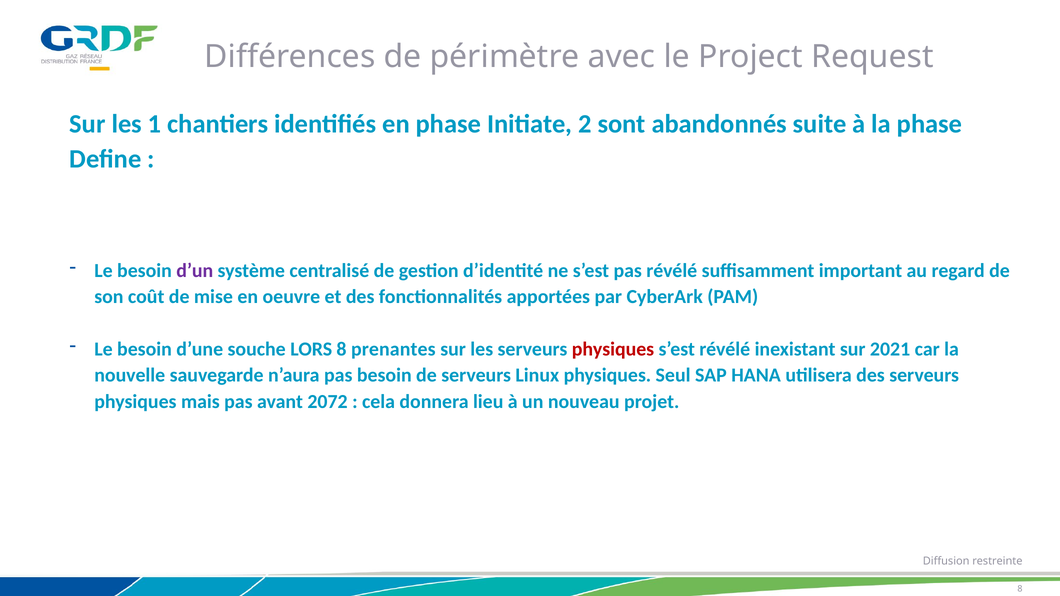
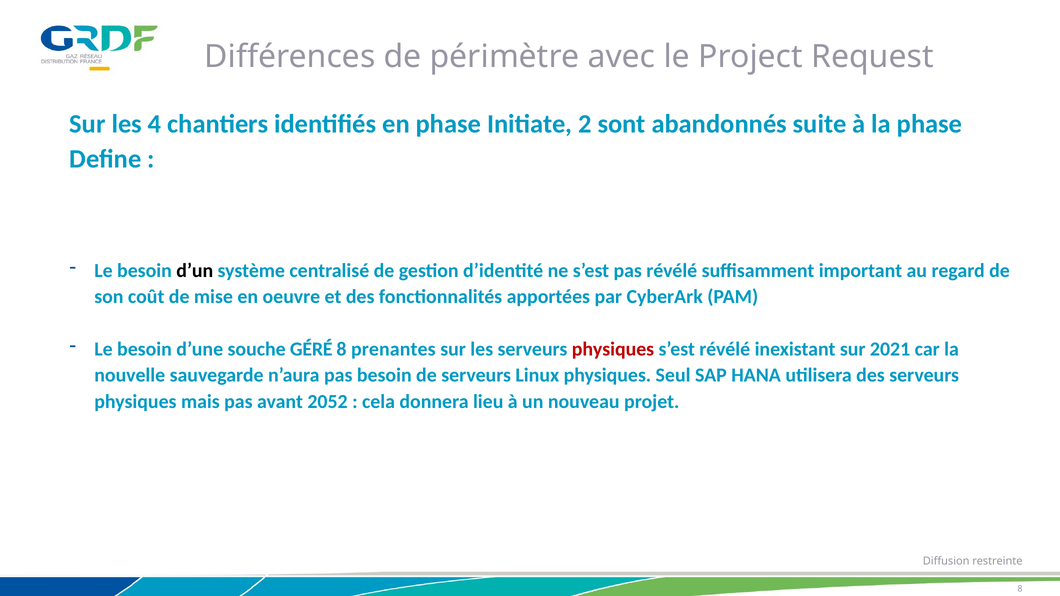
1: 1 -> 4
d’un colour: purple -> black
LORS: LORS -> GÉRÉ
2072: 2072 -> 2052
